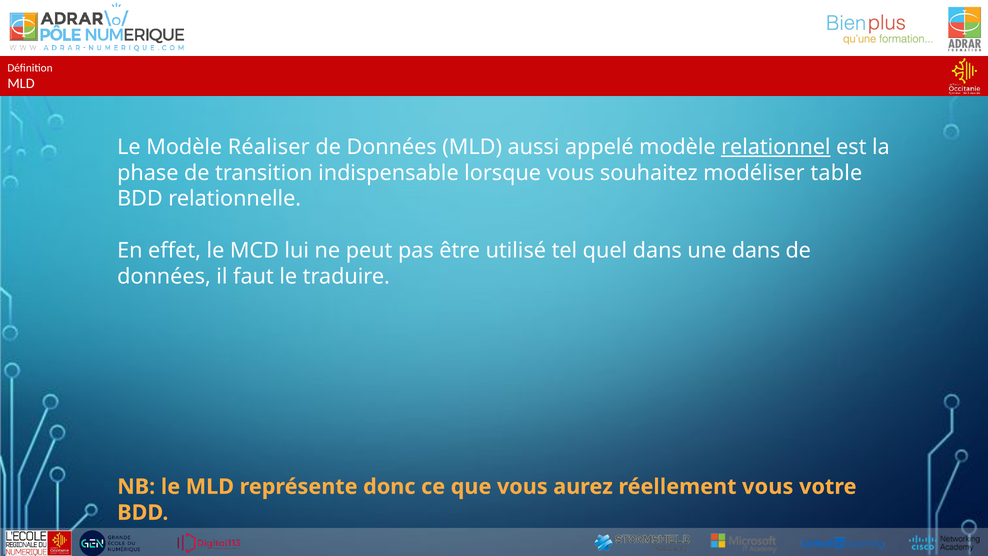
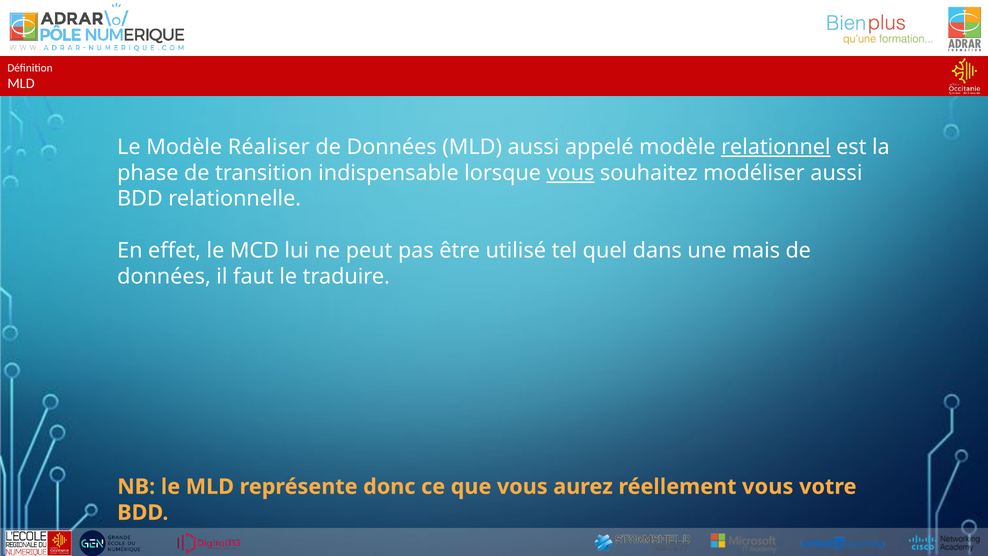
vous at (570, 173) underline: none -> present
modéliser table: table -> aussi
une dans: dans -> mais
